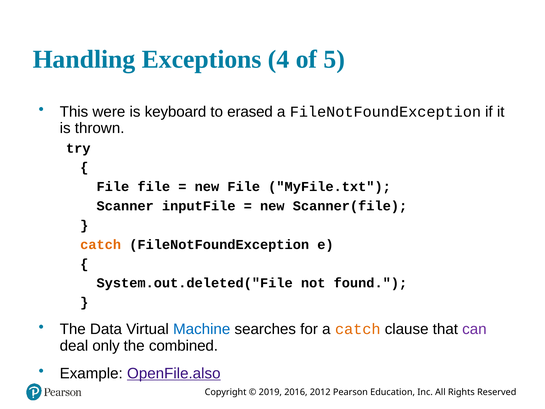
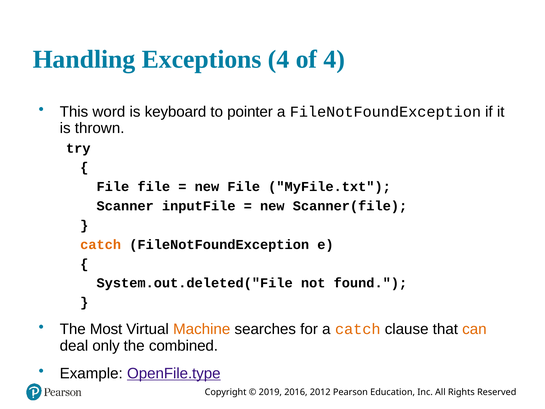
of 5: 5 -> 4
were: were -> word
erased: erased -> pointer
Data: Data -> Most
Machine colour: blue -> orange
can colour: purple -> orange
OpenFile.also: OpenFile.also -> OpenFile.type
